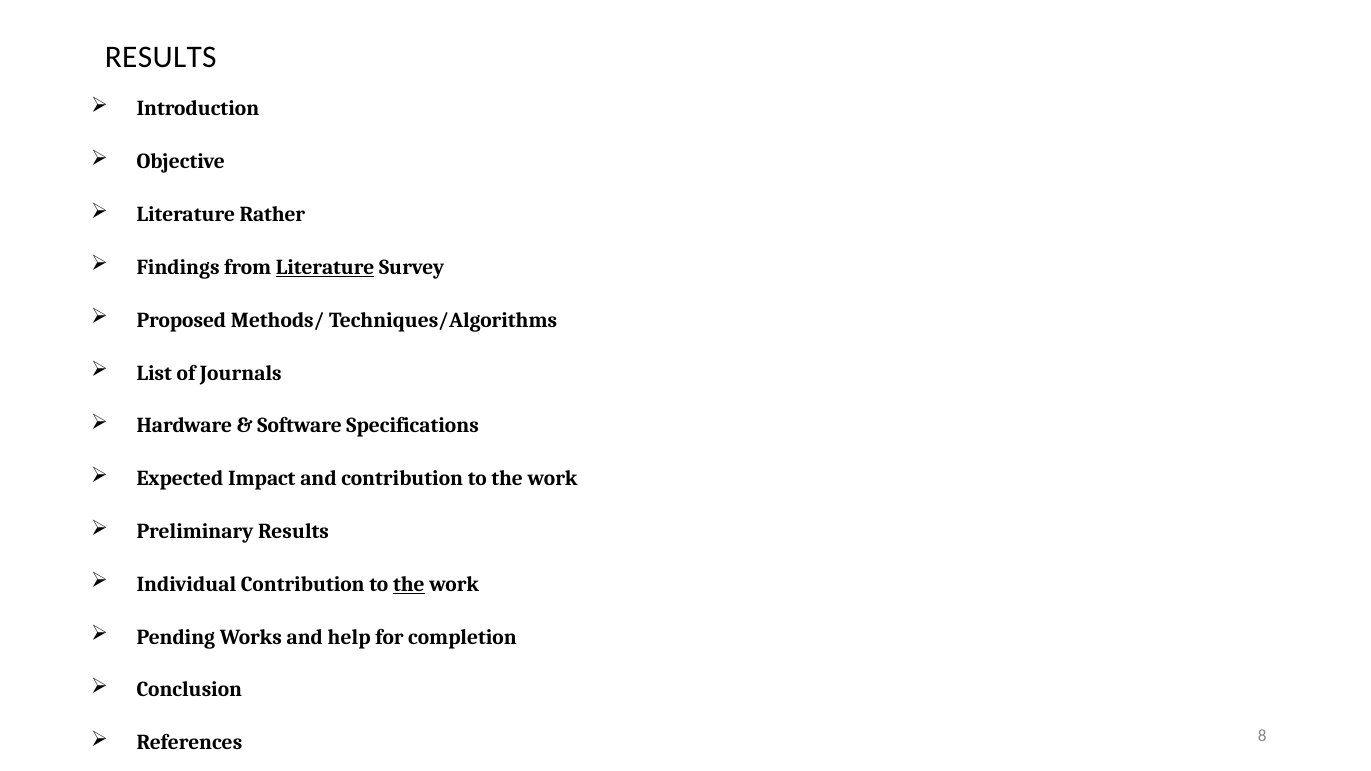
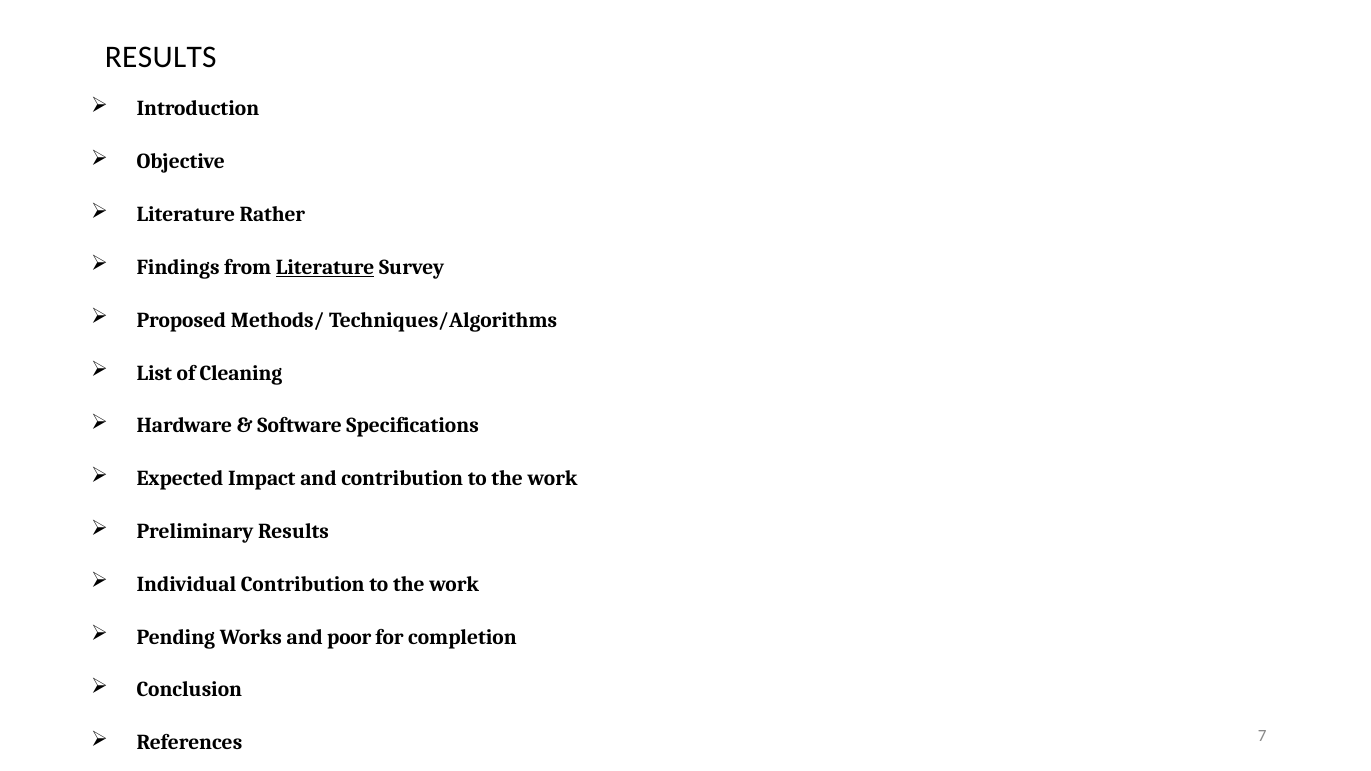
Journals: Journals -> Cleaning
the at (409, 584) underline: present -> none
help: help -> poor
8: 8 -> 7
